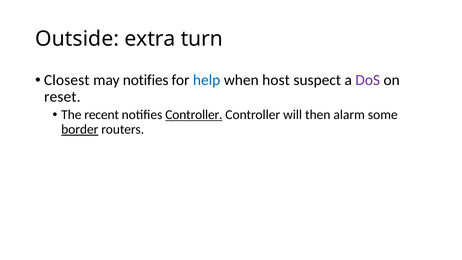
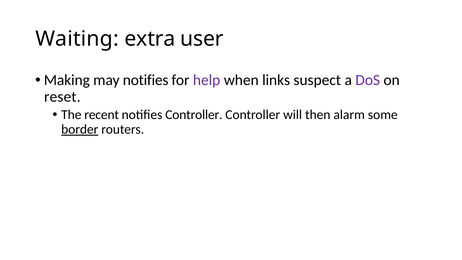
Outside: Outside -> Waiting
turn: turn -> user
Closest: Closest -> Making
help colour: blue -> purple
host: host -> links
Controller at (194, 115) underline: present -> none
